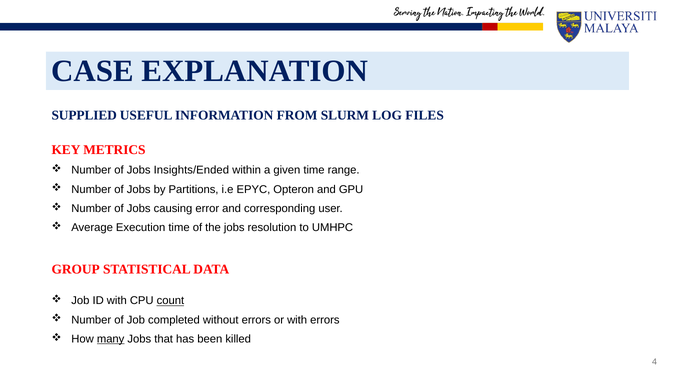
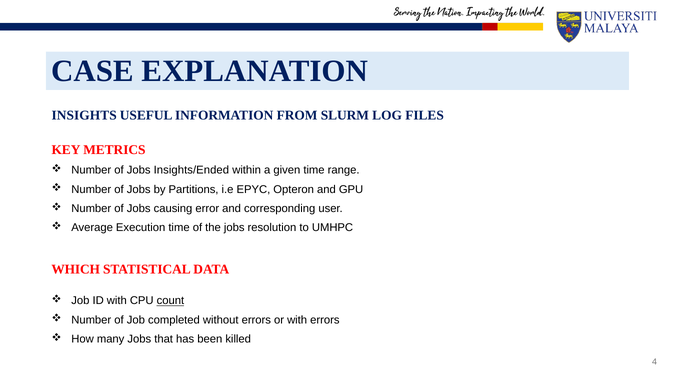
SUPPLIED: SUPPLIED -> INSIGHTS
GROUP: GROUP -> WHICH
many underline: present -> none
